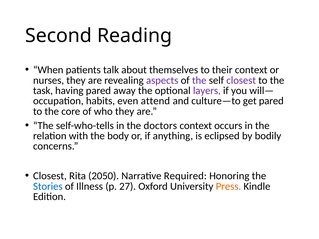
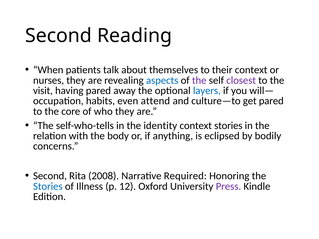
aspects colour: purple -> blue
task: task -> visit
layers colour: purple -> blue
doctors: doctors -> identity
context occurs: occurs -> stories
Closest at (50, 176): Closest -> Second
2050: 2050 -> 2008
27: 27 -> 12
Press colour: orange -> purple
